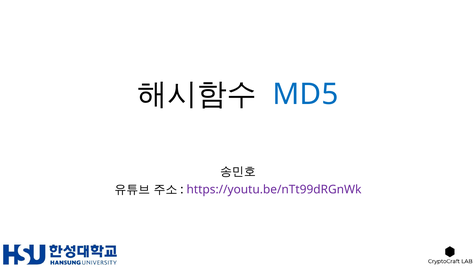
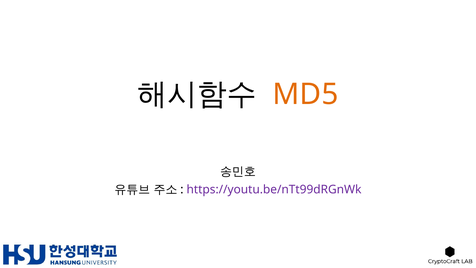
MD5 colour: blue -> orange
